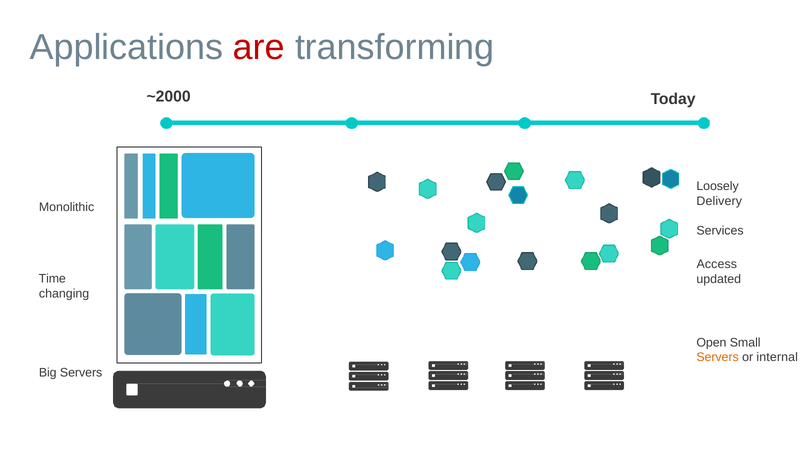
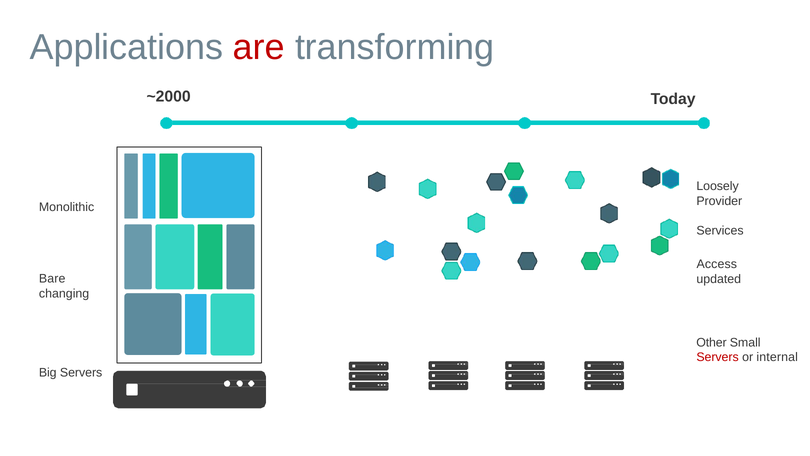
Delivery: Delivery -> Provider
Time: Time -> Bare
Open: Open -> Other
Servers at (718, 357) colour: orange -> red
